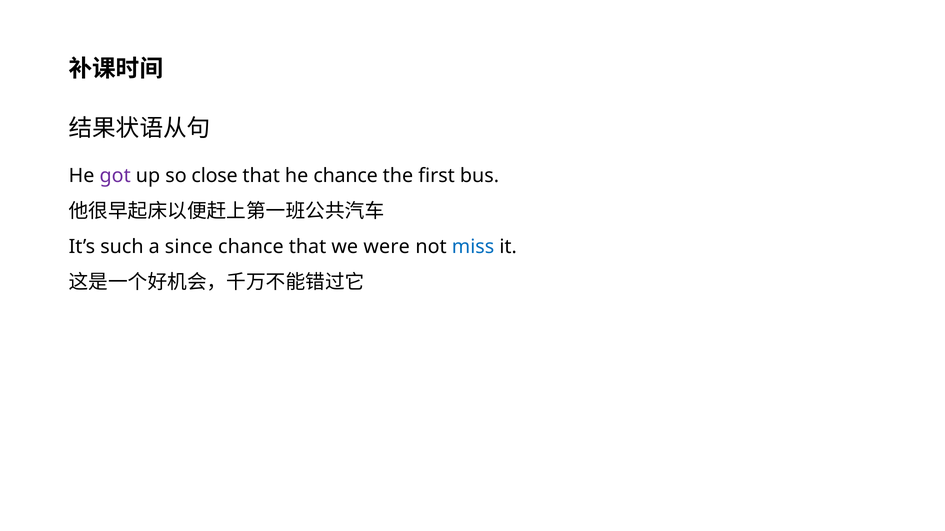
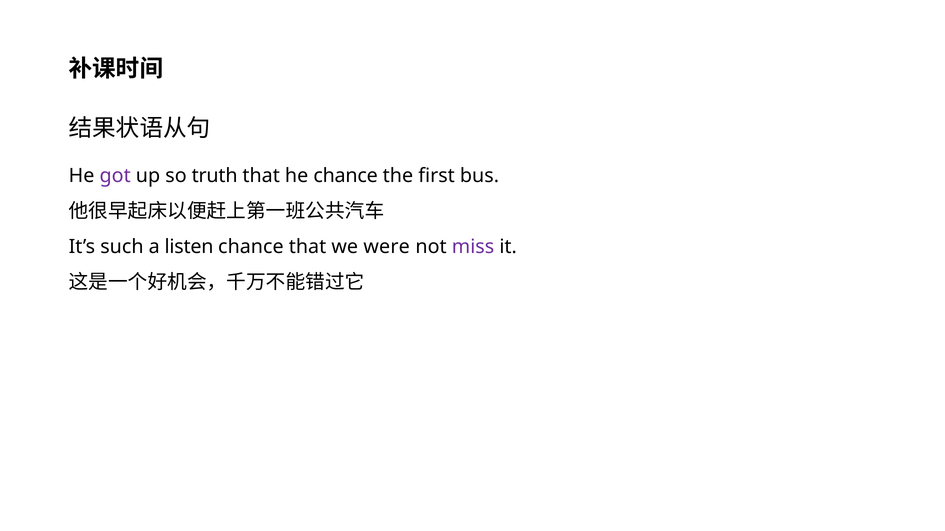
close: close -> truth
since: since -> listen
miss colour: blue -> purple
